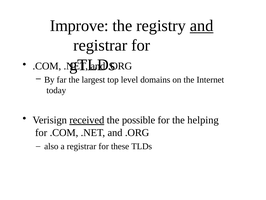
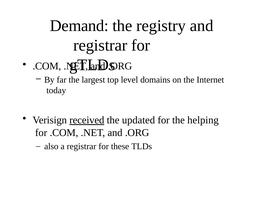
Improve: Improve -> Demand
and at (202, 26) underline: present -> none
possible: possible -> updated
